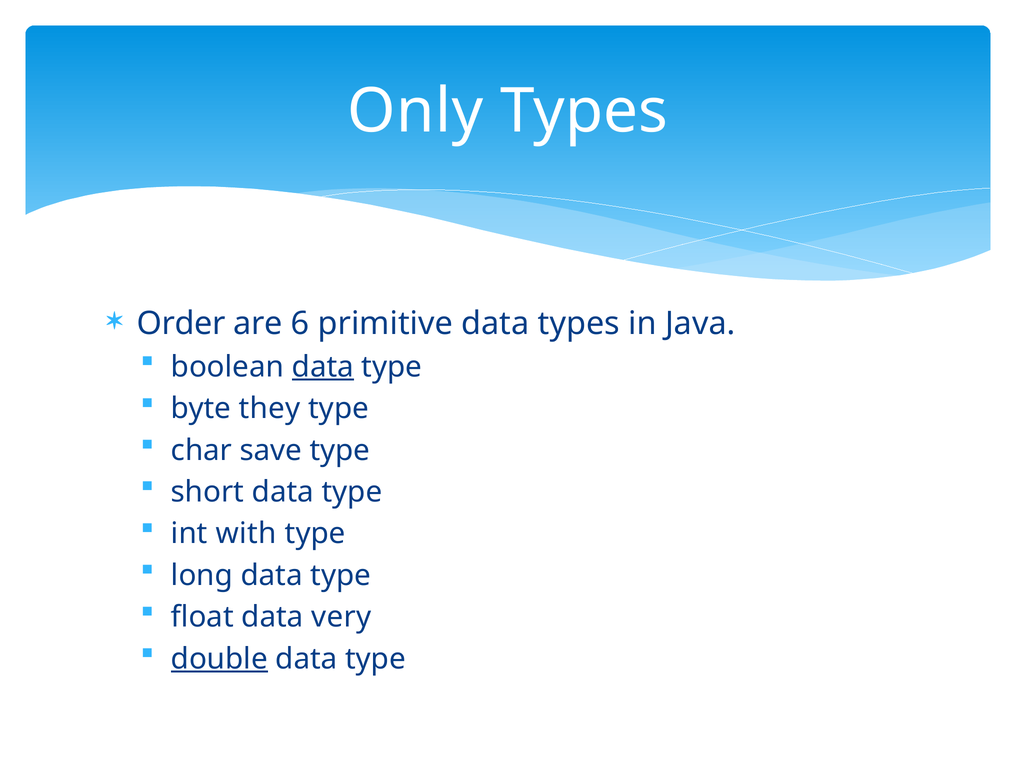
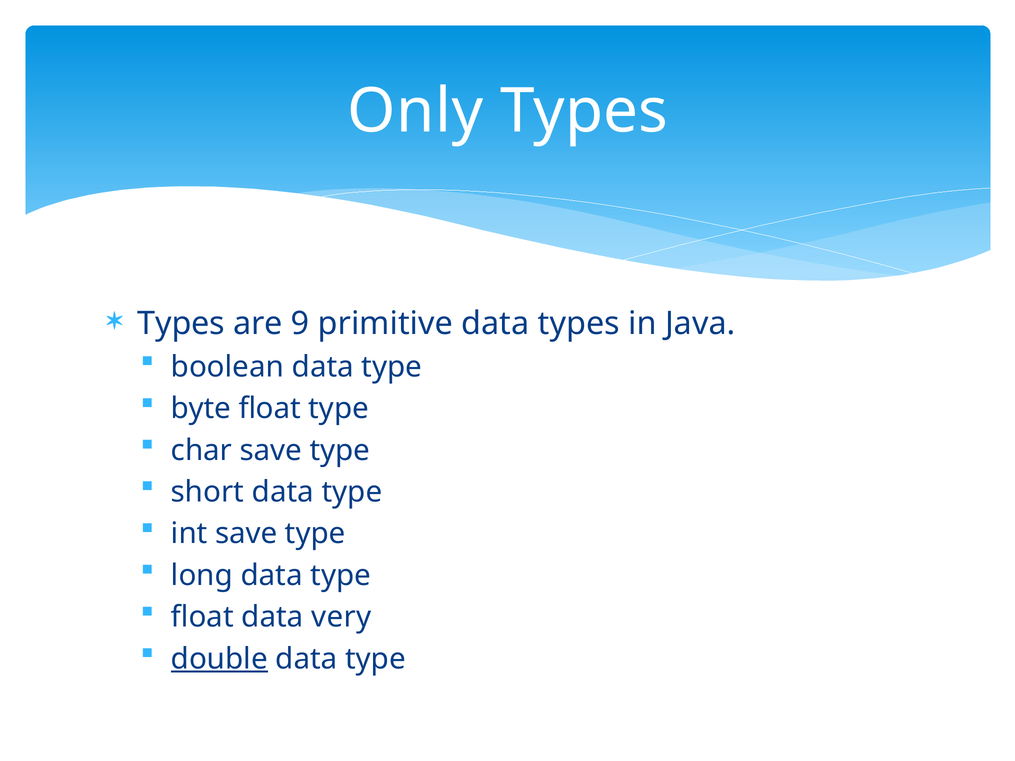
Order at (181, 324): Order -> Types
6: 6 -> 9
data at (323, 367) underline: present -> none
byte they: they -> float
int with: with -> save
